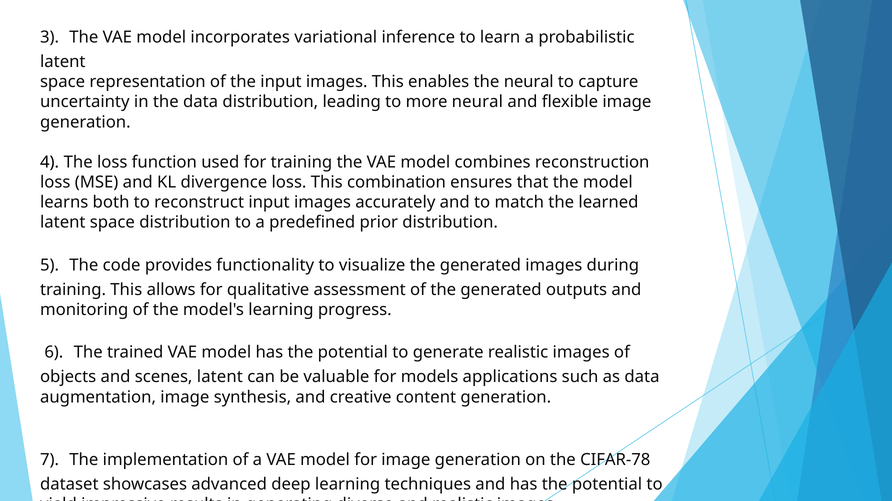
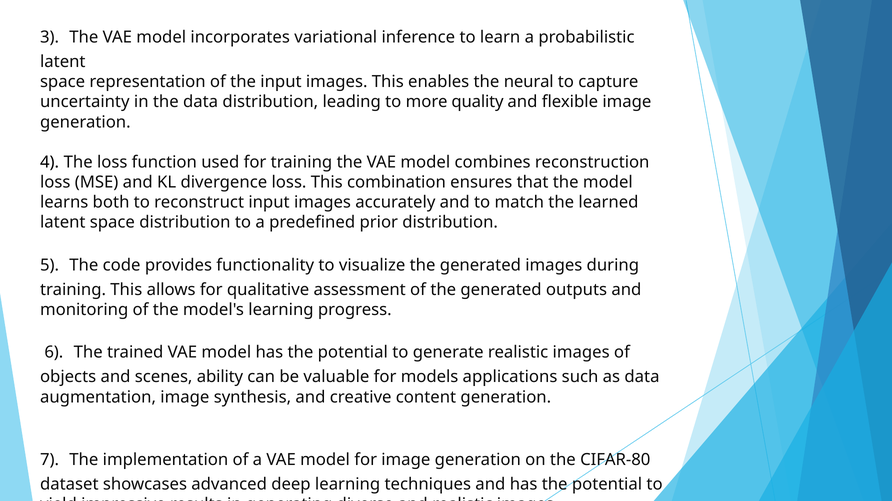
more neural: neural -> quality
scenes latent: latent -> ability
CIFAR-78: CIFAR-78 -> CIFAR-80
